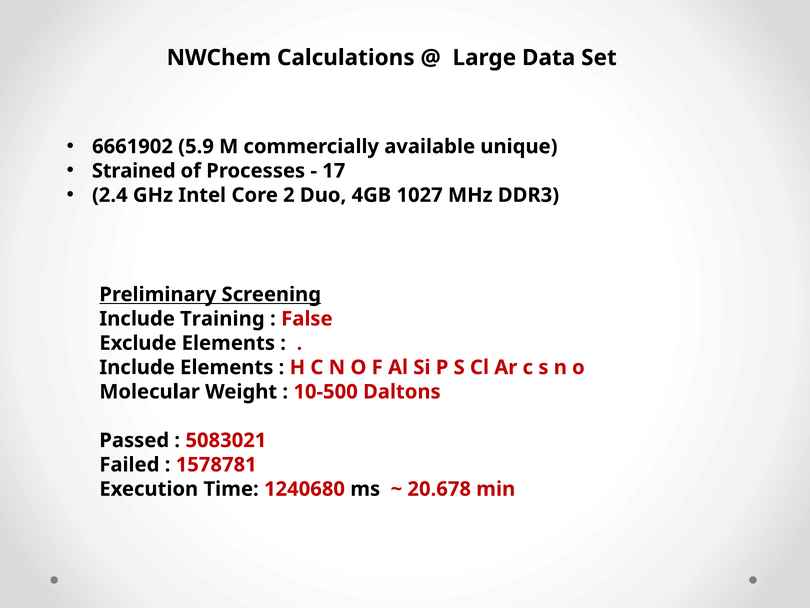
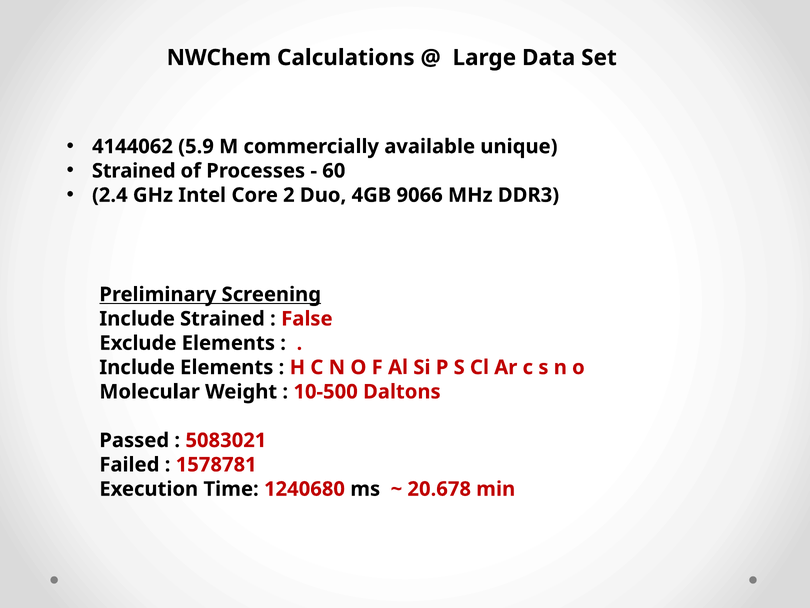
6661902: 6661902 -> 4144062
17: 17 -> 60
1027: 1027 -> 9066
Include Training: Training -> Strained
